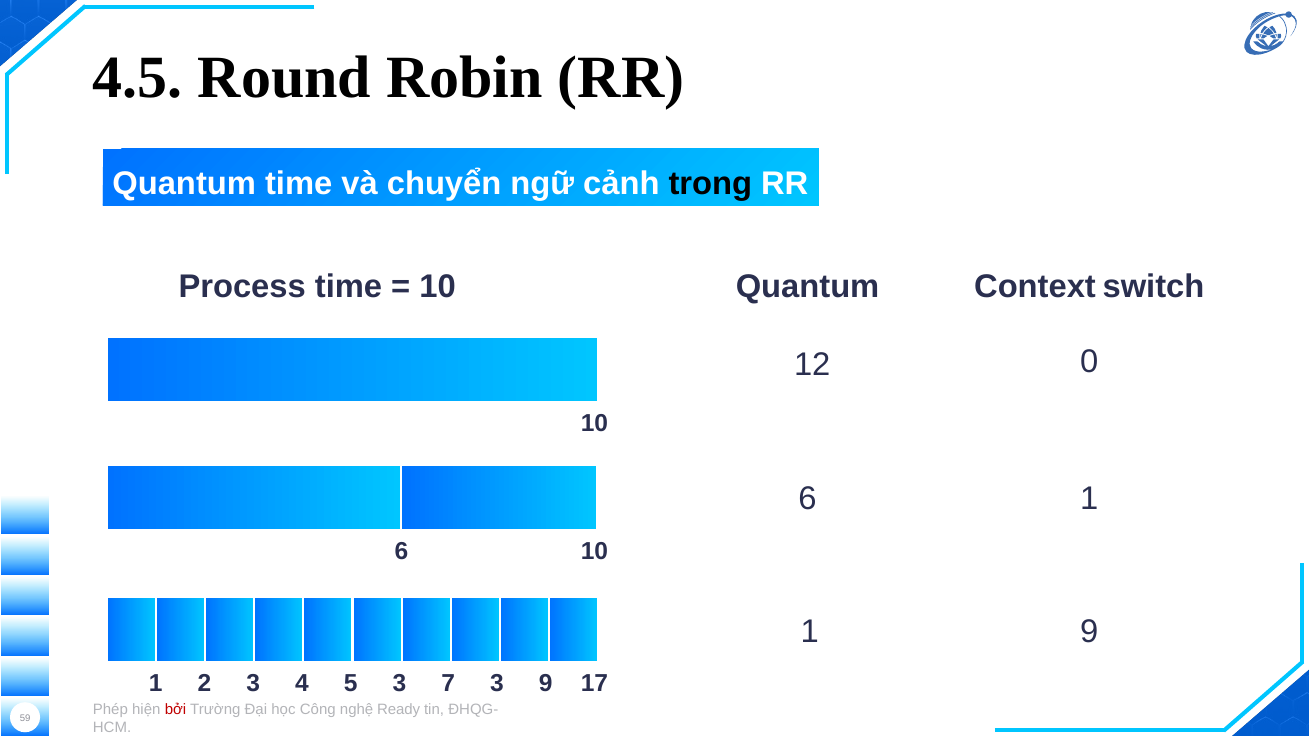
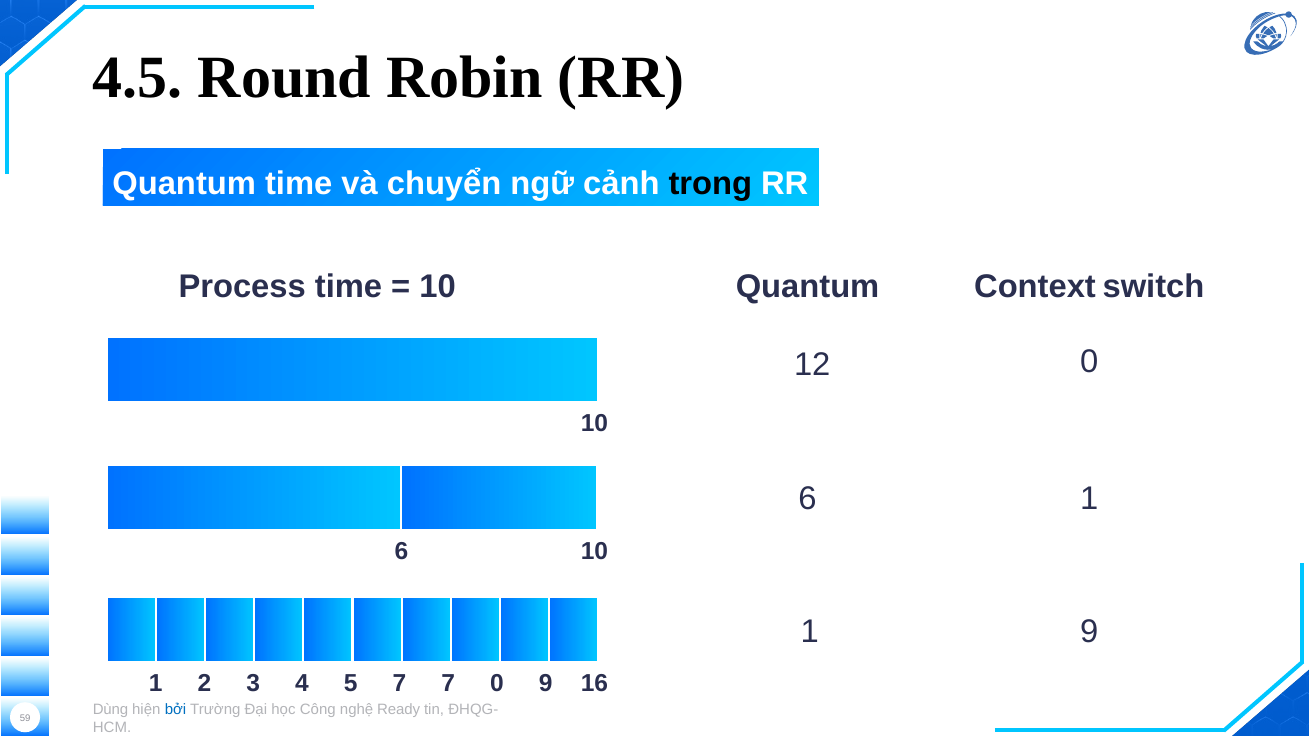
5 3: 3 -> 7
7 3: 3 -> 0
17: 17 -> 16
Phép: Phép -> Dùng
bởi colour: red -> blue
